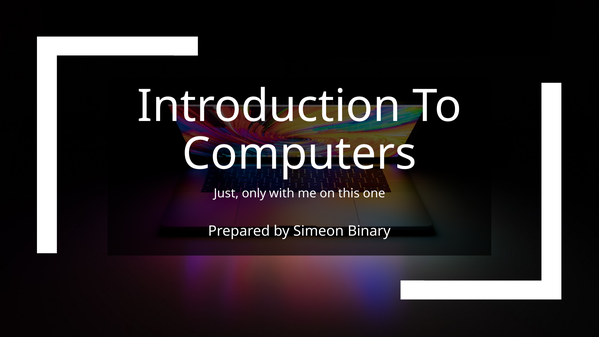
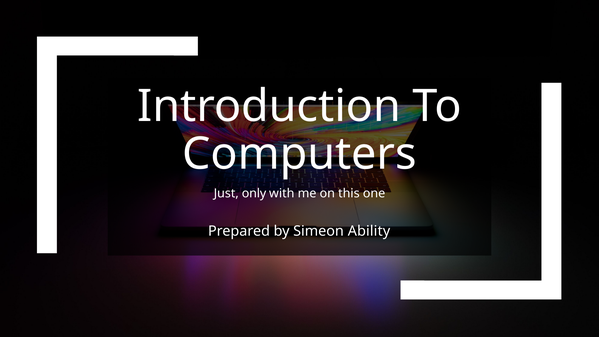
Binary: Binary -> Ability
